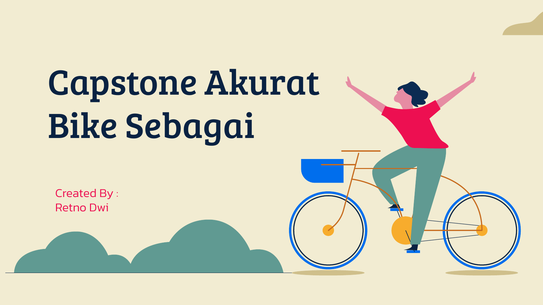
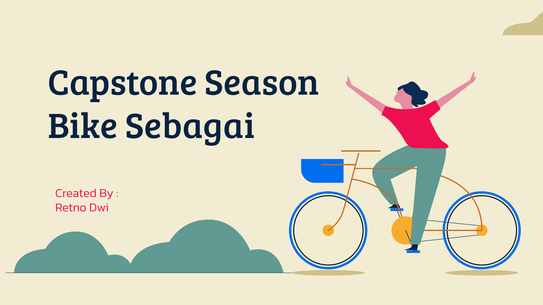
Akurat: Akurat -> Season
